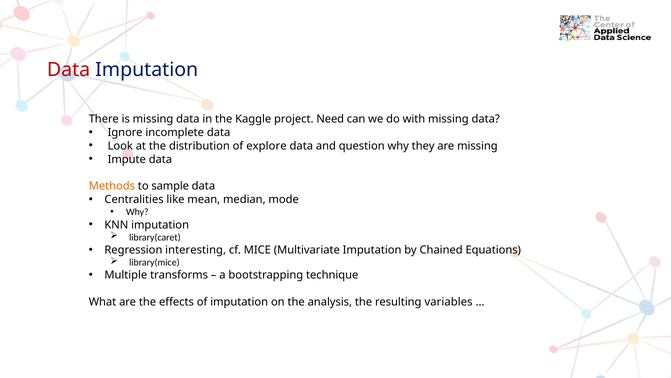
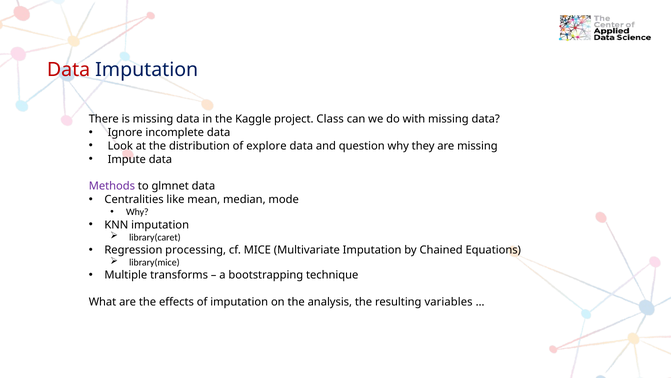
Need: Need -> Class
Methods colour: orange -> purple
sample: sample -> glmnet
interesting: interesting -> processing
